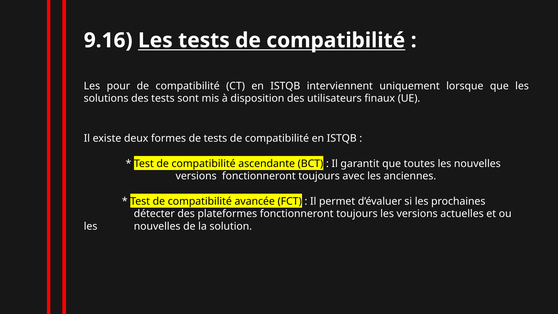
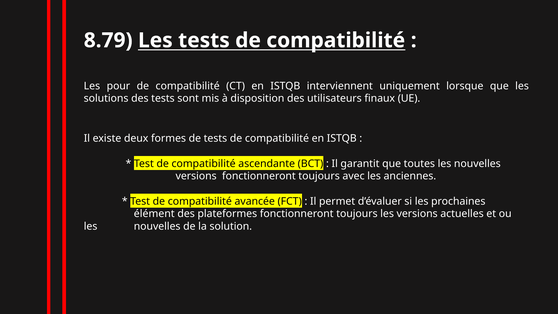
9.16: 9.16 -> 8.79
détecter: détecter -> élément
